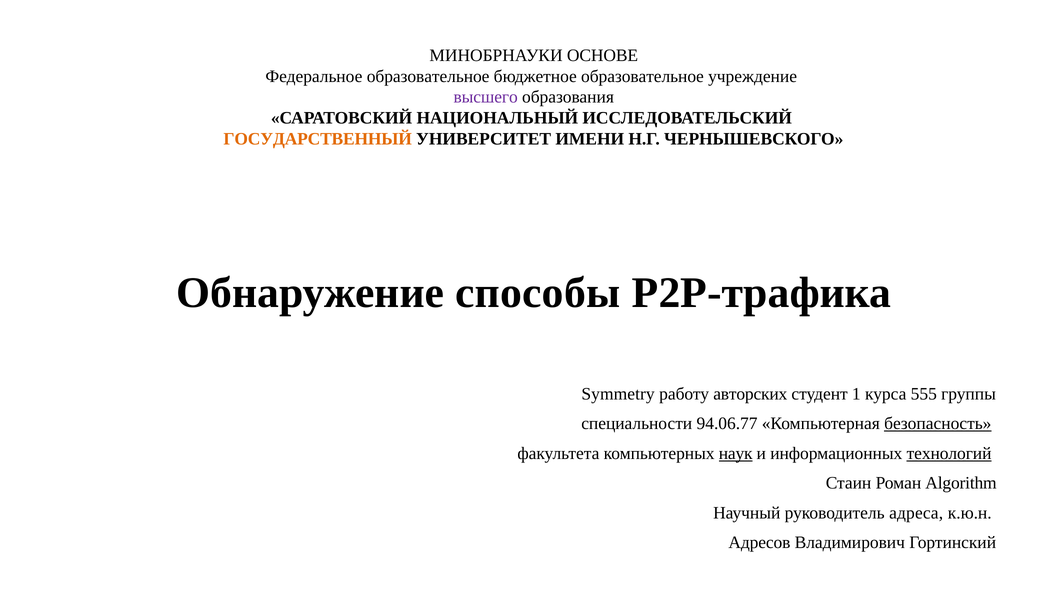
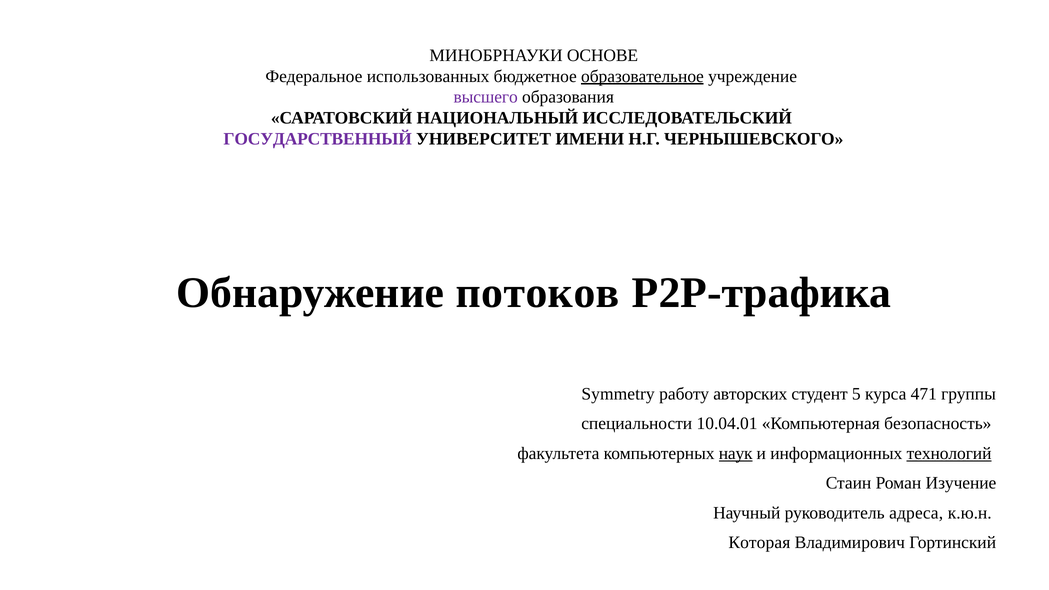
Федеральное образовательное: образовательное -> использованных
образовательное at (642, 76) underline: none -> present
ГОСУДАРСТВЕННЫЙ colour: orange -> purple
способы: способы -> потоков
1: 1 -> 5
555: 555 -> 471
94.06.77: 94.06.77 -> 10.04.01
безопасность underline: present -> none
Algorithm: Algorithm -> Изучение
Адресов: Адресов -> Которая
